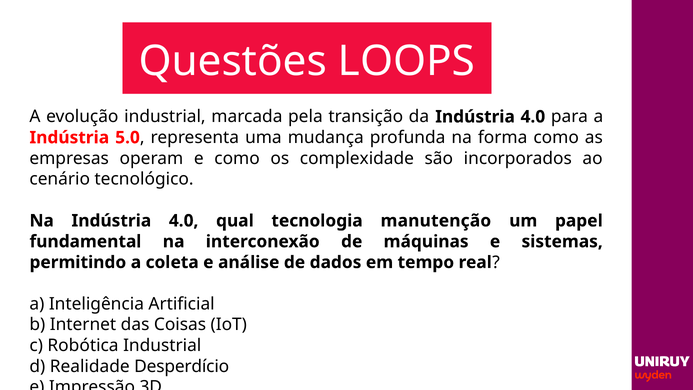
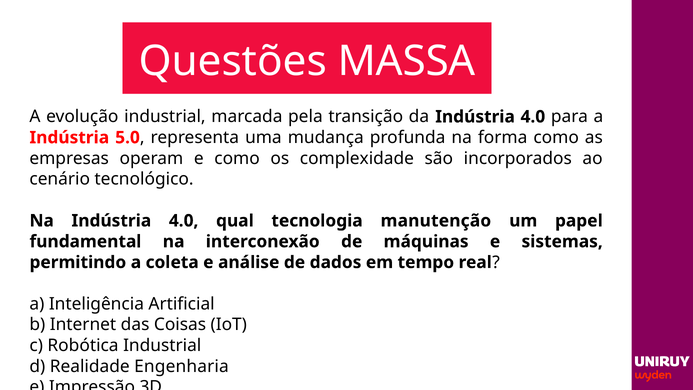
LOOPS: LOOPS -> MASSA
Desperdício: Desperdício -> Engenharia
